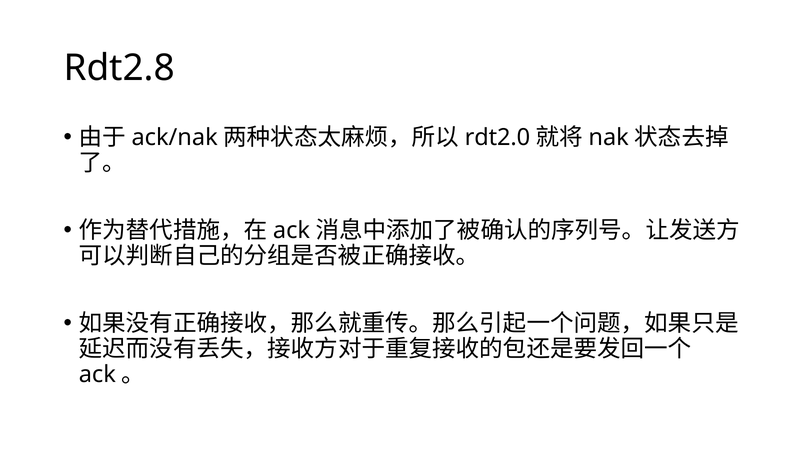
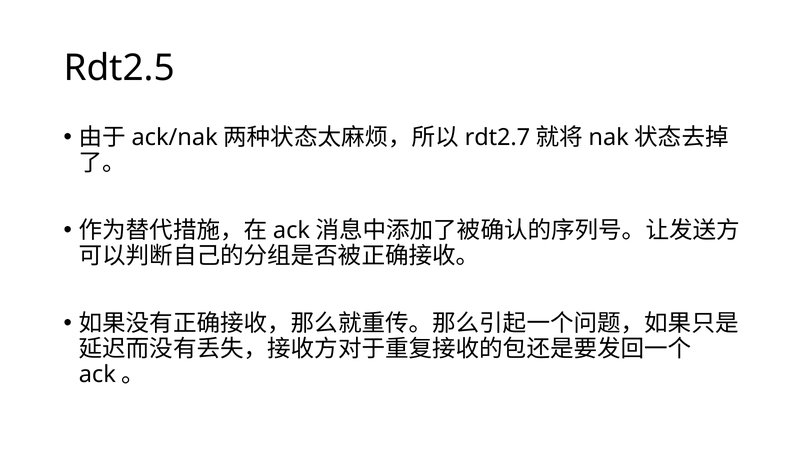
Rdt2.8: Rdt2.8 -> Rdt2.5
rdt2.0: rdt2.0 -> rdt2.7
